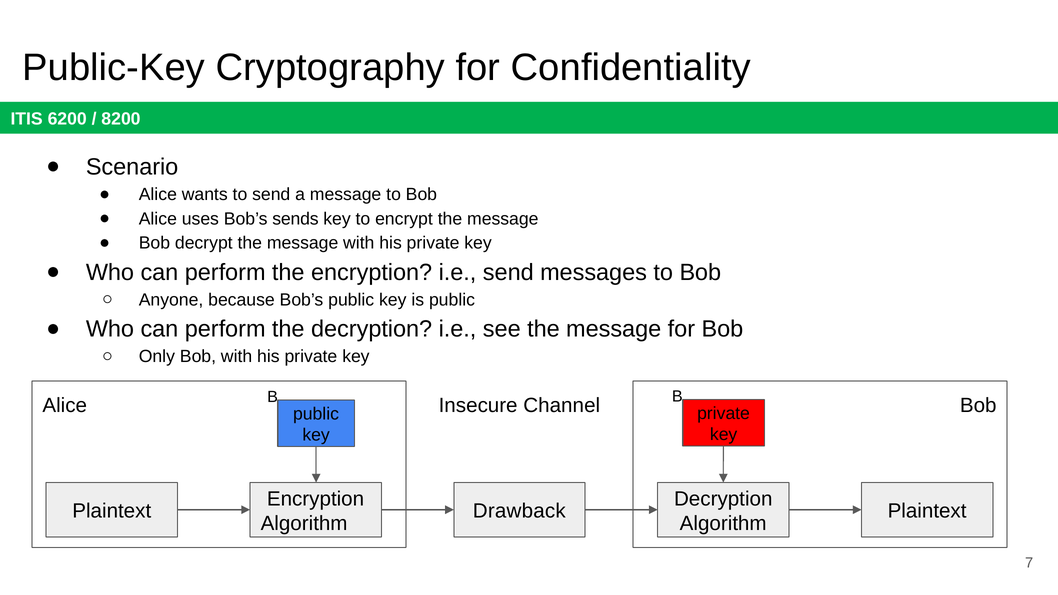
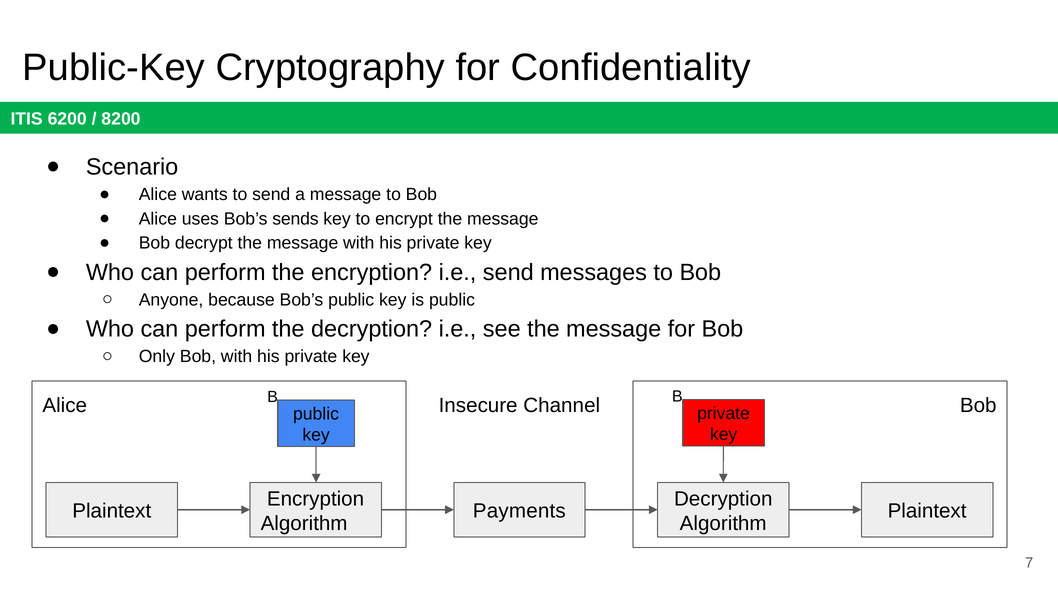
Drawback: Drawback -> Payments
